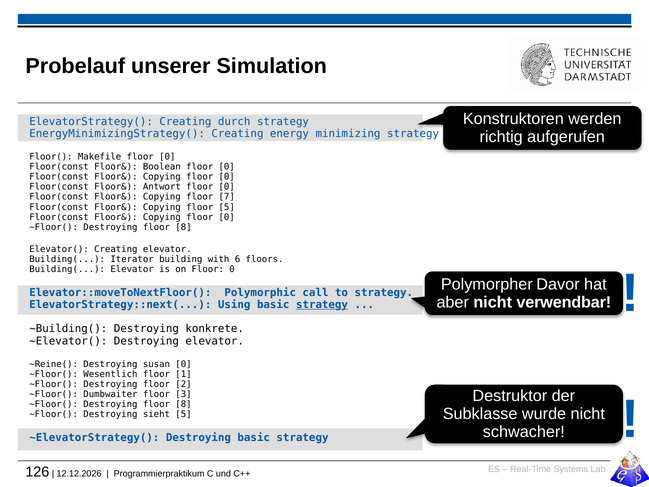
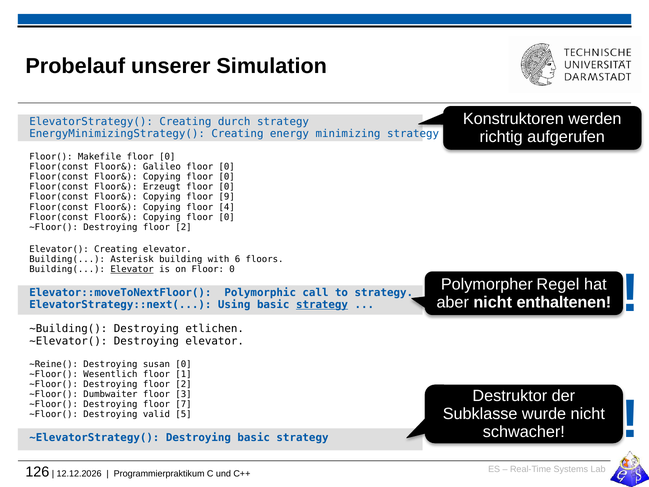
Boolean: Boolean -> Galileo
Antwort: Antwort -> Erzeugt
7: 7 -> 9
floor 5: 5 -> 4
8 at (184, 227): 8 -> 2
Iterator: Iterator -> Asterisk
Elevator at (132, 269) underline: none -> present
Davor: Davor -> Regel
verwendbar: verwendbar -> enthaltenen
konkrete: konkrete -> etlichen
8 at (184, 404): 8 -> 7
sieht: sieht -> valid
